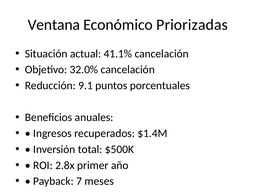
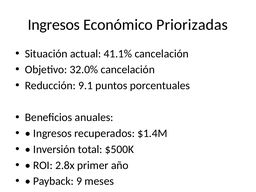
Ventana at (54, 25): Ventana -> Ingresos
7: 7 -> 9
